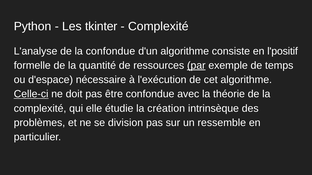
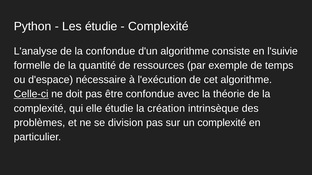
Les tkinter: tkinter -> étudie
l'positif: l'positif -> l'suivie
par underline: present -> none
un ressemble: ressemble -> complexité
